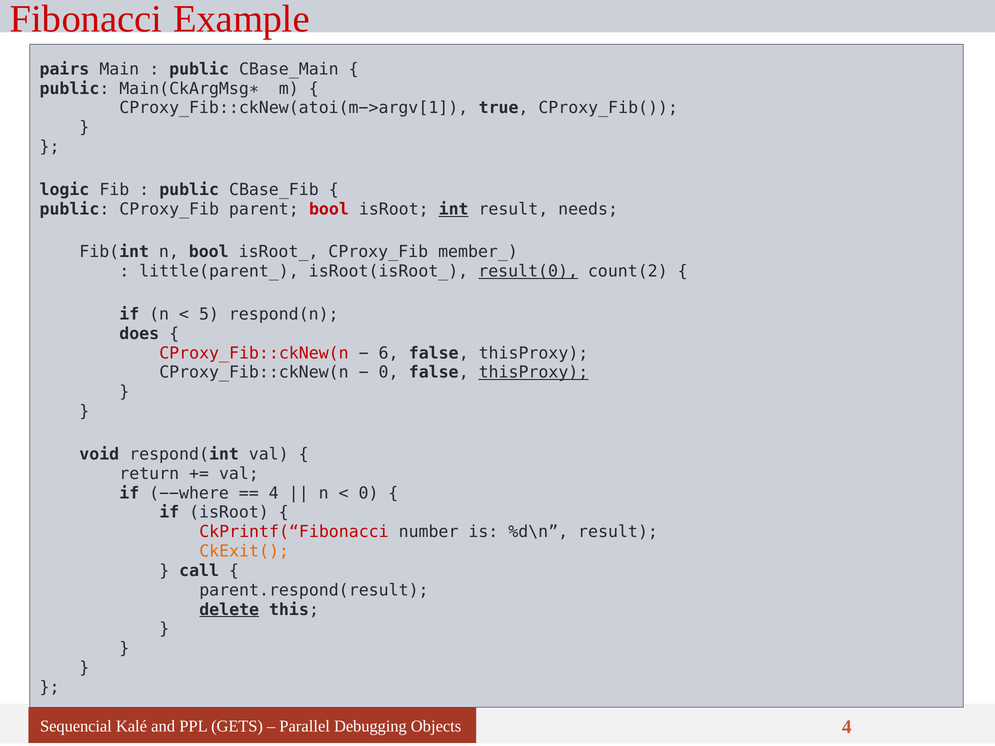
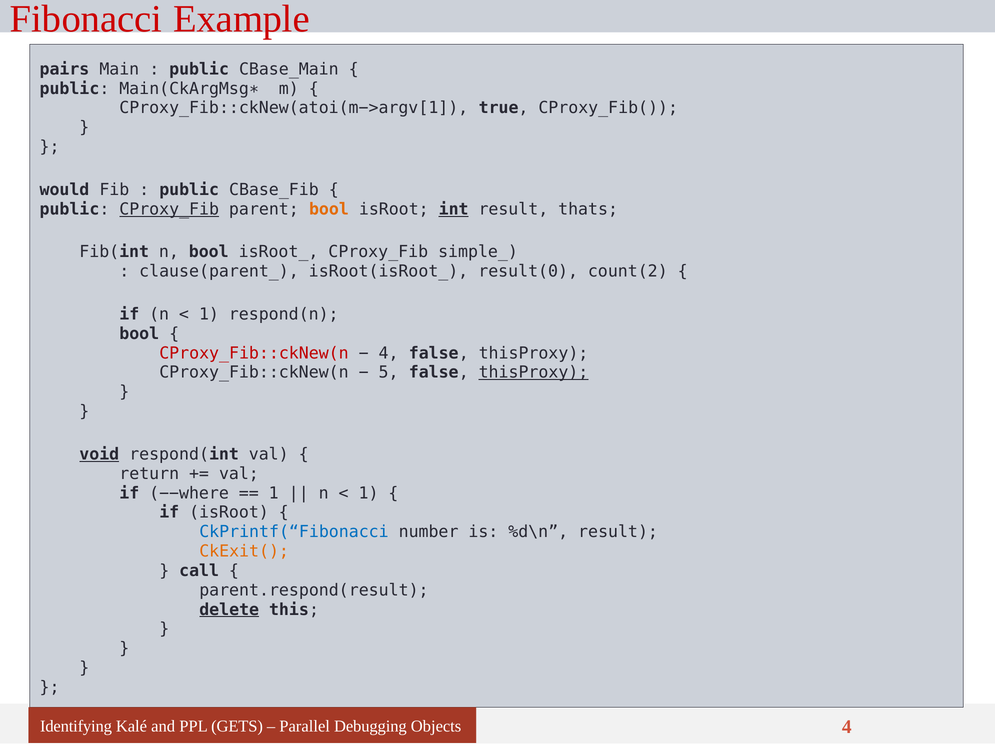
logic: logic -> would
CProxy_Fib at (169, 209) underline: none -> present
bool at (329, 209) colour: red -> orange
needs: needs -> thats
member_: member_ -> simple_
little(parent_: little(parent_ -> clause(parent_
result(0 underline: present -> none
5 at (209, 314): 5 -> 1
does at (139, 334): does -> bool
6 at (389, 353): 6 -> 4
0 at (389, 373): 0 -> 5
void underline: none -> present
4 at (274, 493): 4 -> 1
0 at (369, 493): 0 -> 1
CkPrintf(“Fibonacci colour: red -> blue
Sequencial: Sequencial -> Identifying
